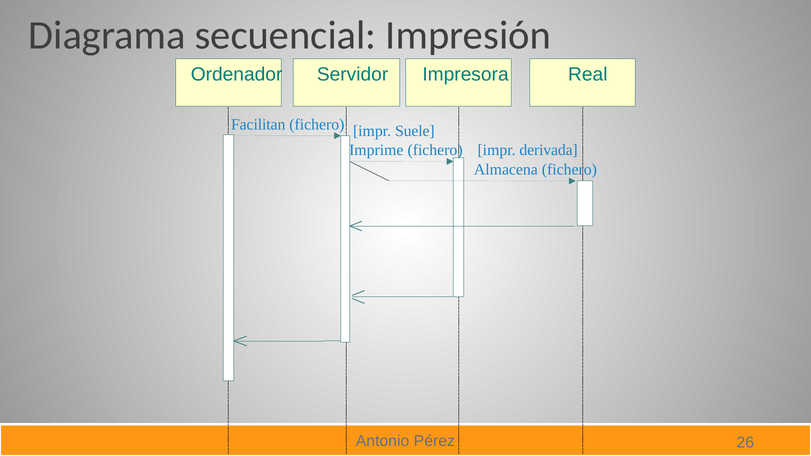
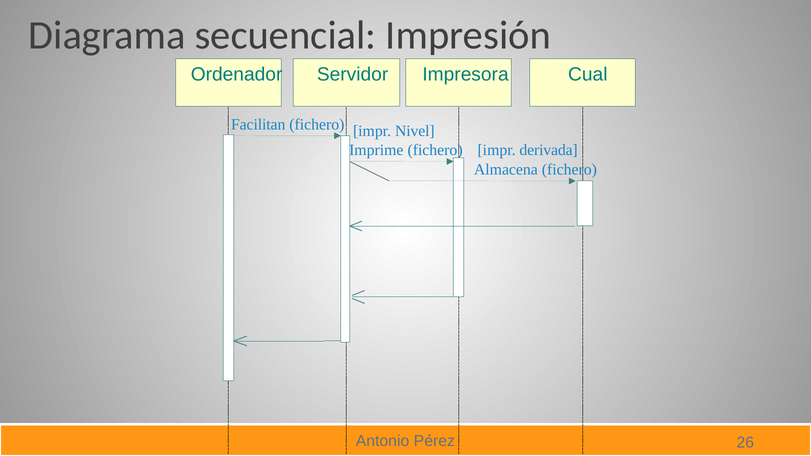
Real: Real -> Cual
Suele: Suele -> Nivel
